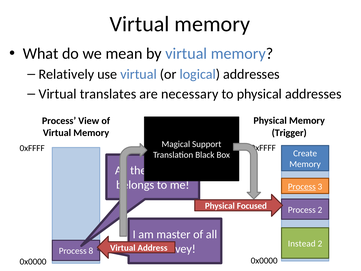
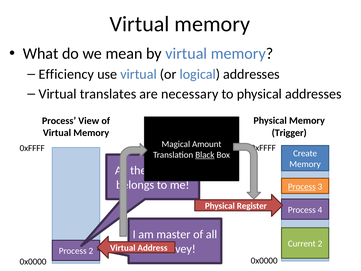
Relatively: Relatively -> Efficiency
Support: Support -> Amount
Black underline: none -> present
Focused: Focused -> Register
Process 2: 2 -> 4
Instead: Instead -> Current
Process 8: 8 -> 2
